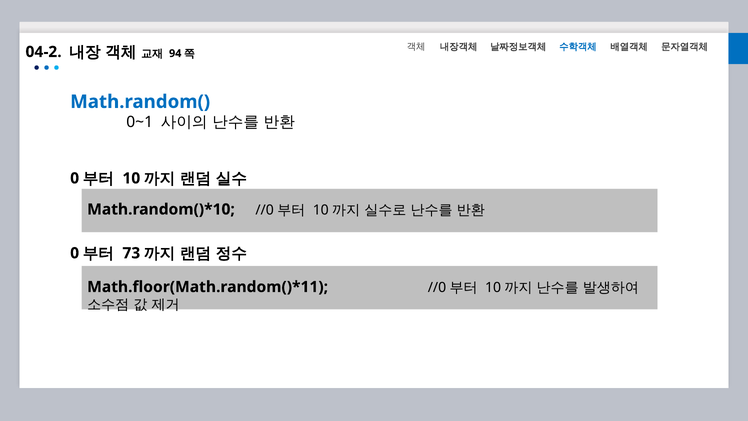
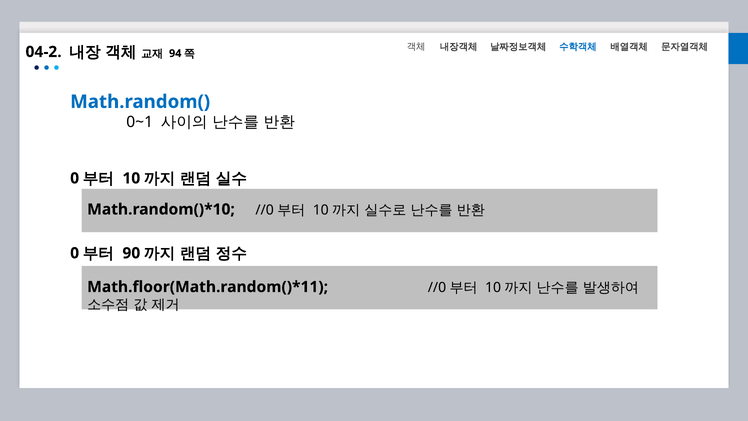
73: 73 -> 90
